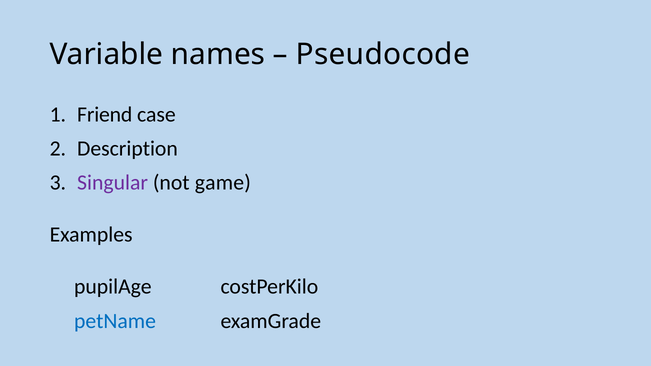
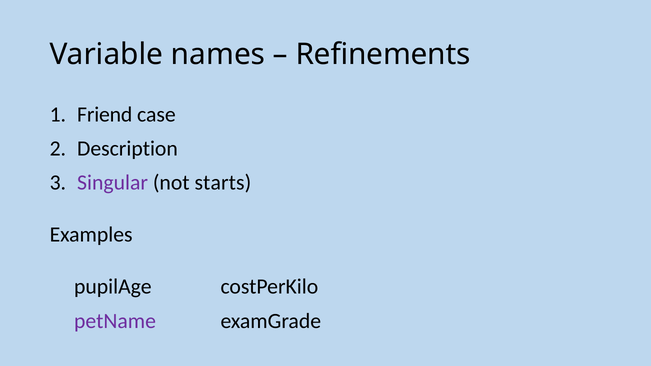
Pseudocode: Pseudocode -> Refinements
game: game -> starts
petName colour: blue -> purple
